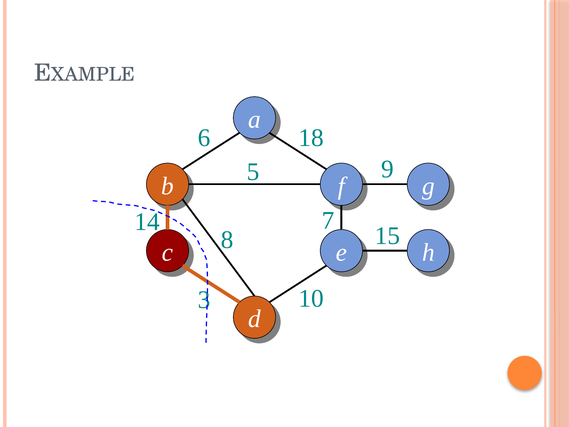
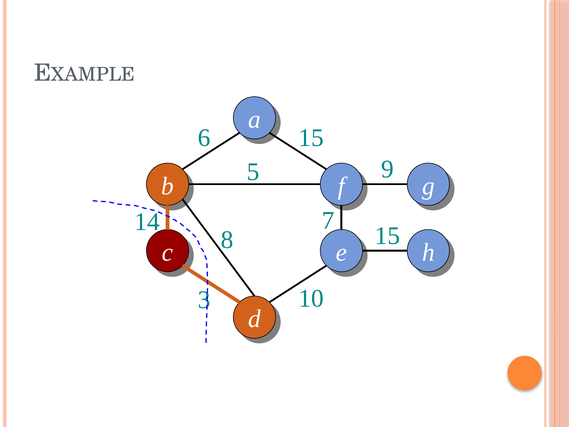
6 18: 18 -> 15
